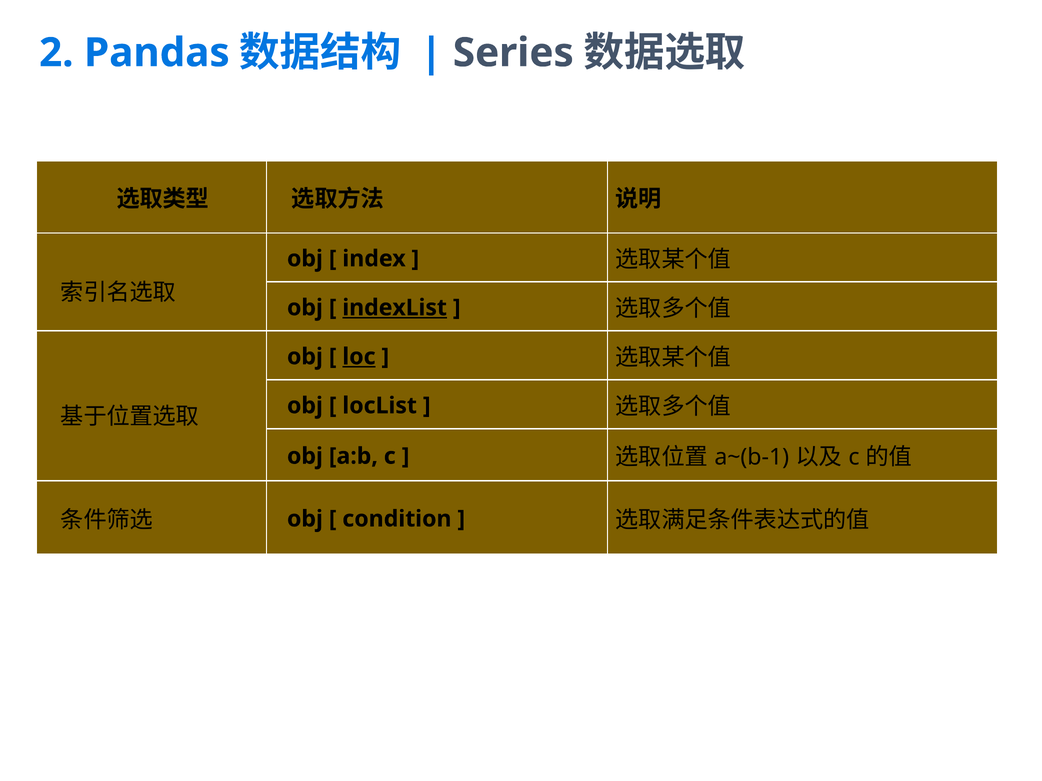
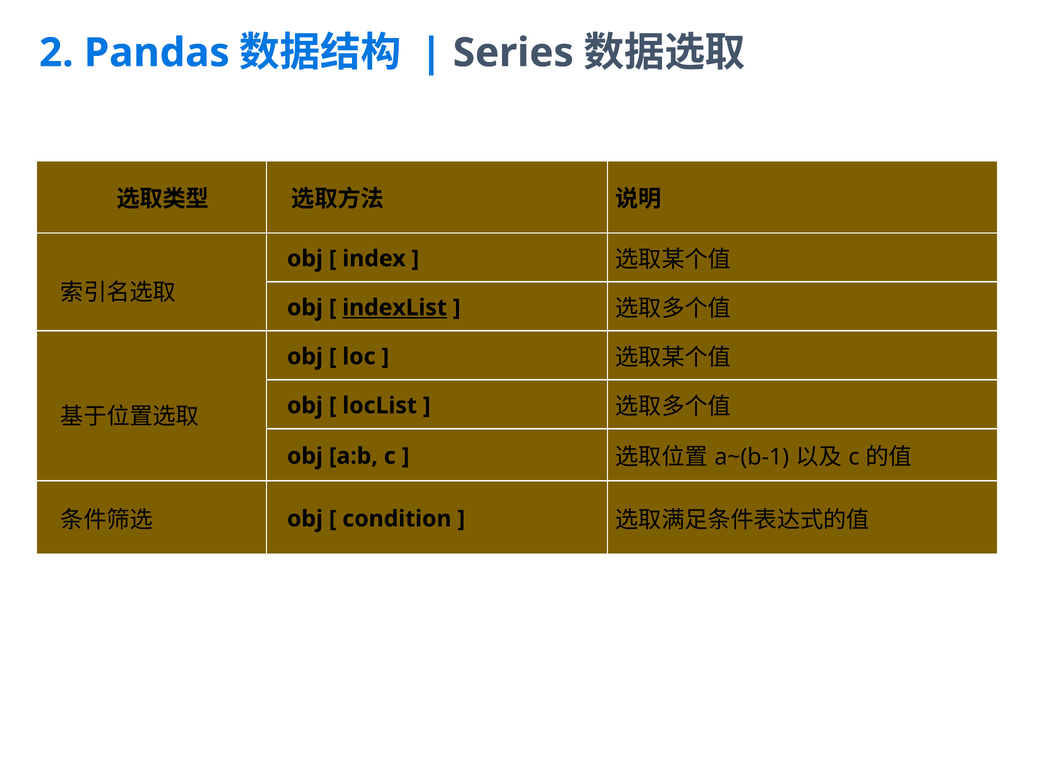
loc underline: present -> none
